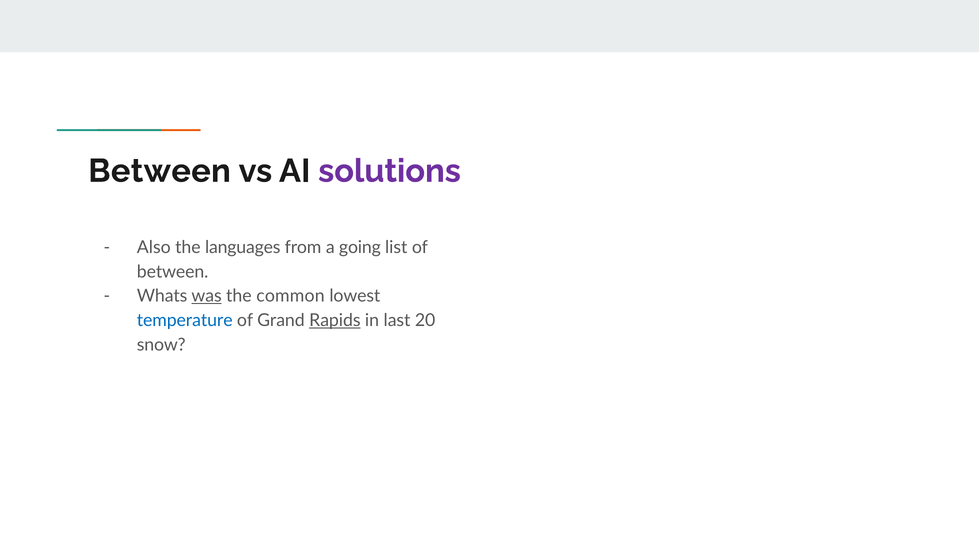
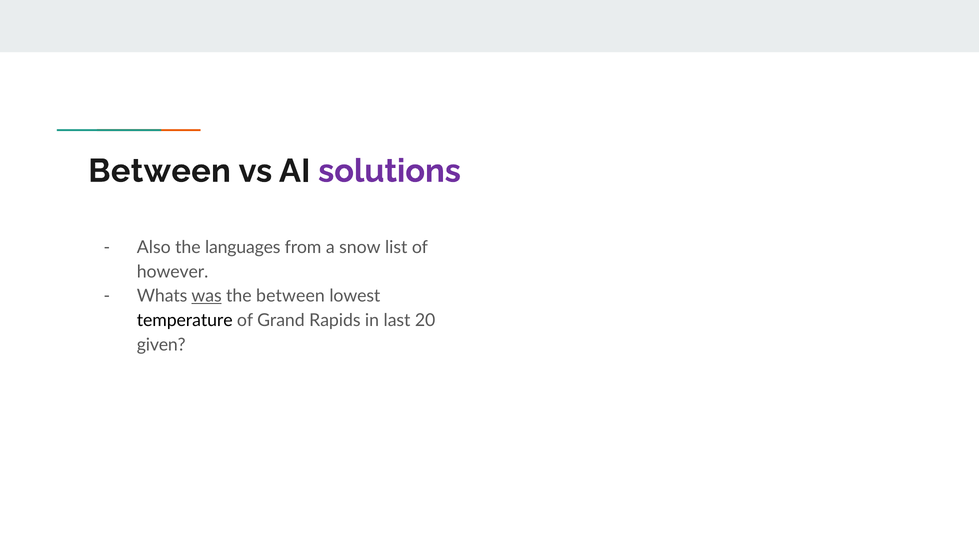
going: going -> snow
between at (173, 272): between -> however
the common: common -> between
temperature colour: blue -> black
Rapids underline: present -> none
snow: snow -> given
